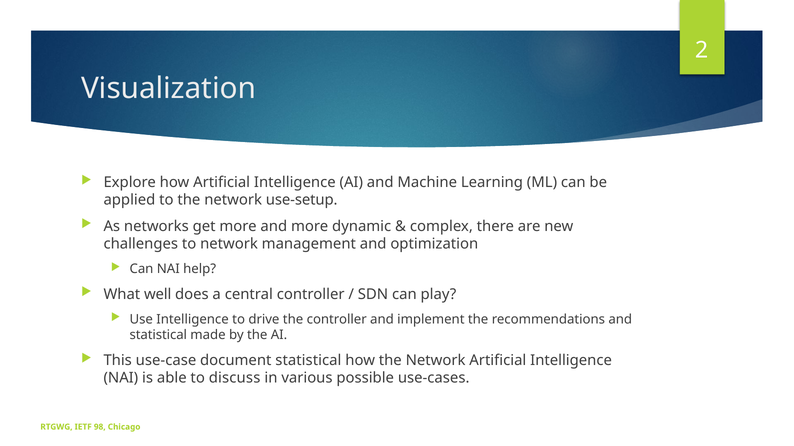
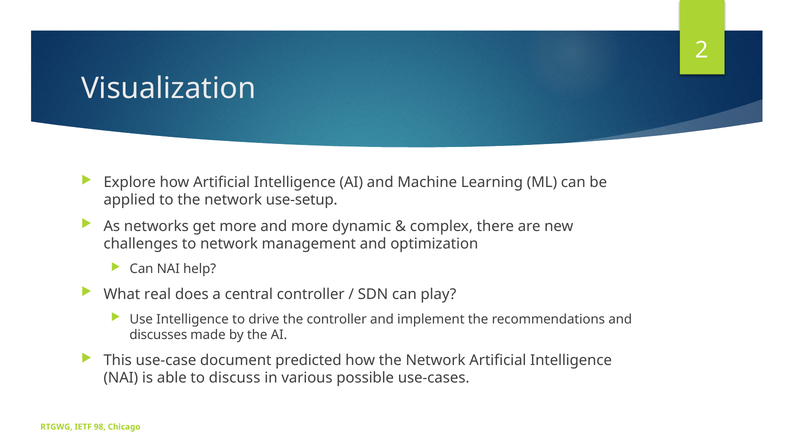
well: well -> real
statistical at (158, 335): statistical -> discusses
document statistical: statistical -> predicted
